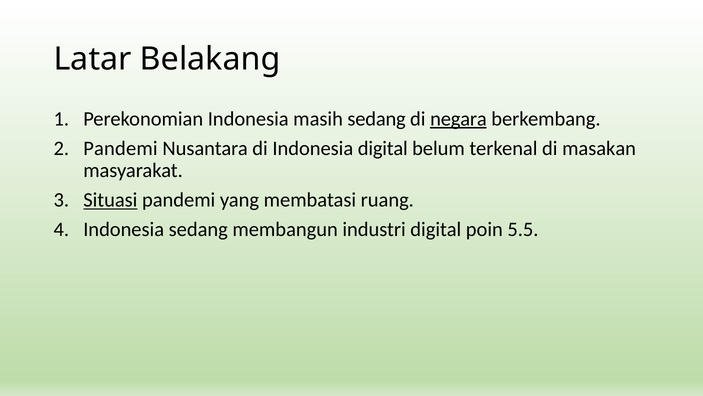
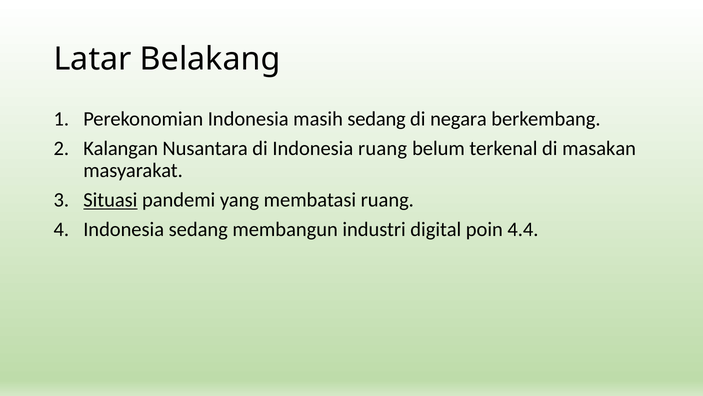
negara underline: present -> none
Pandemi at (120, 148): Pandemi -> Kalangan
Indonesia digital: digital -> ruang
5.5: 5.5 -> 4.4
